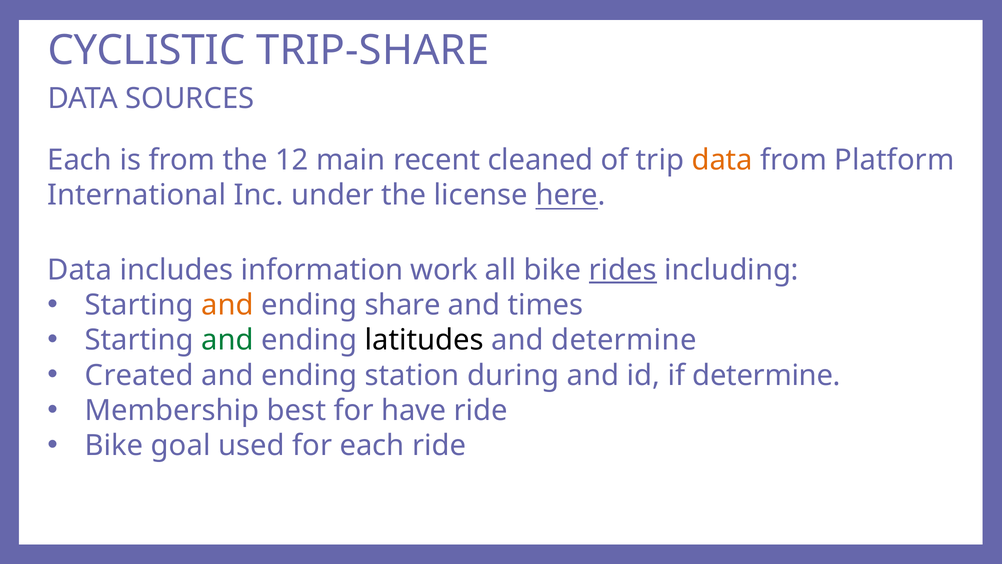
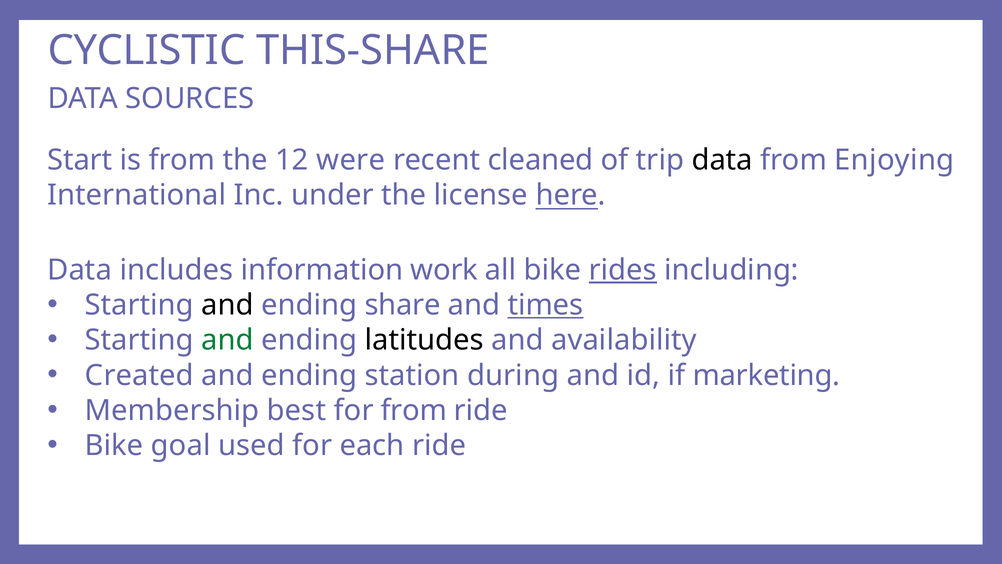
TRIP-SHARE: TRIP-SHARE -> THIS-SHARE
Each at (80, 160): Each -> Start
main: main -> were
data at (722, 160) colour: orange -> black
Platform: Platform -> Enjoying
and at (228, 305) colour: orange -> black
times underline: none -> present
and determine: determine -> availability
if determine: determine -> marketing
for have: have -> from
